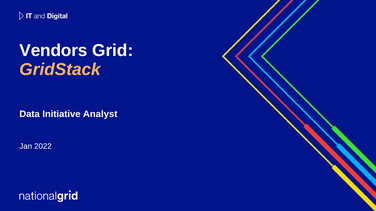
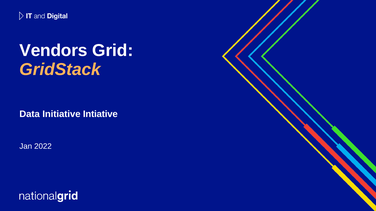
Analyst: Analyst -> Intiative
